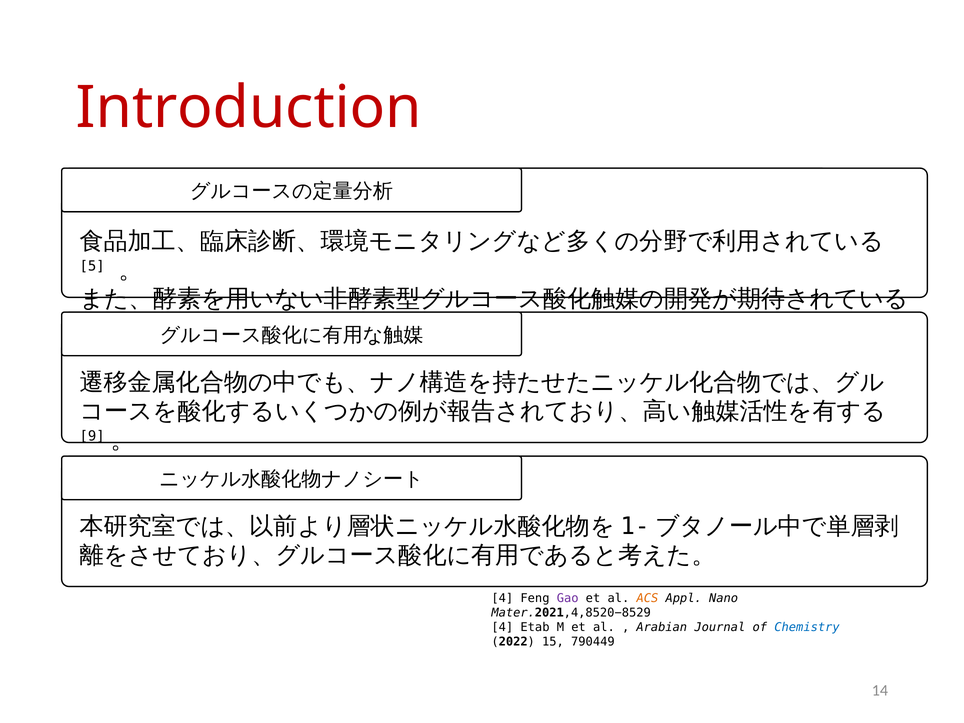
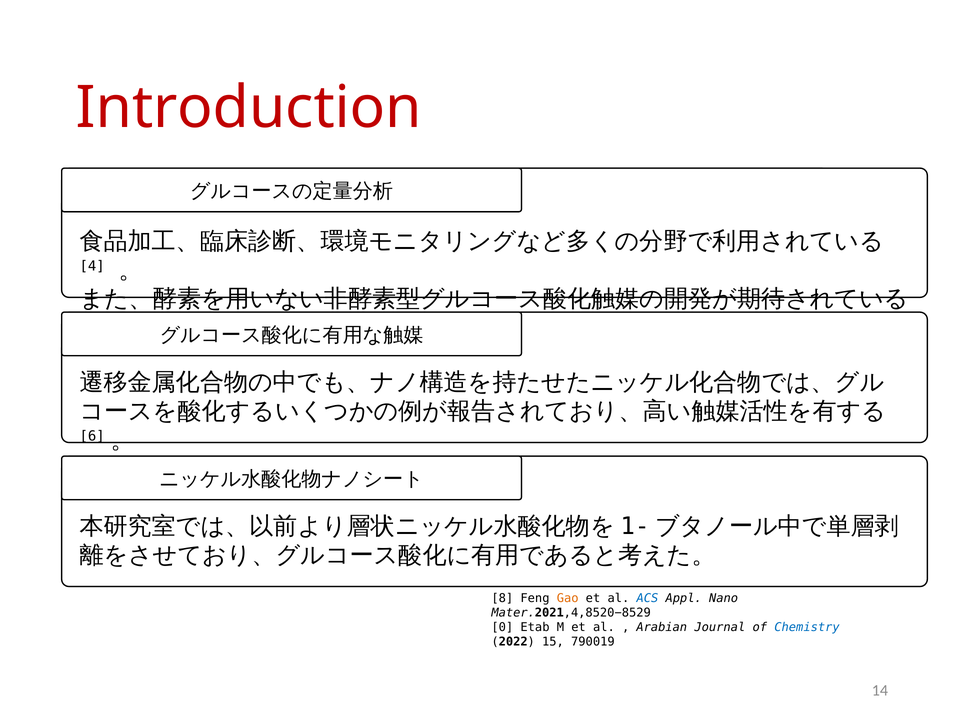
5: 5 -> 4
9: 9 -> 6
4 at (502, 598): 4 -> 8
Gao colour: purple -> orange
ACS colour: orange -> blue
4 at (502, 627): 4 -> 0
790449: 790449 -> 790019
